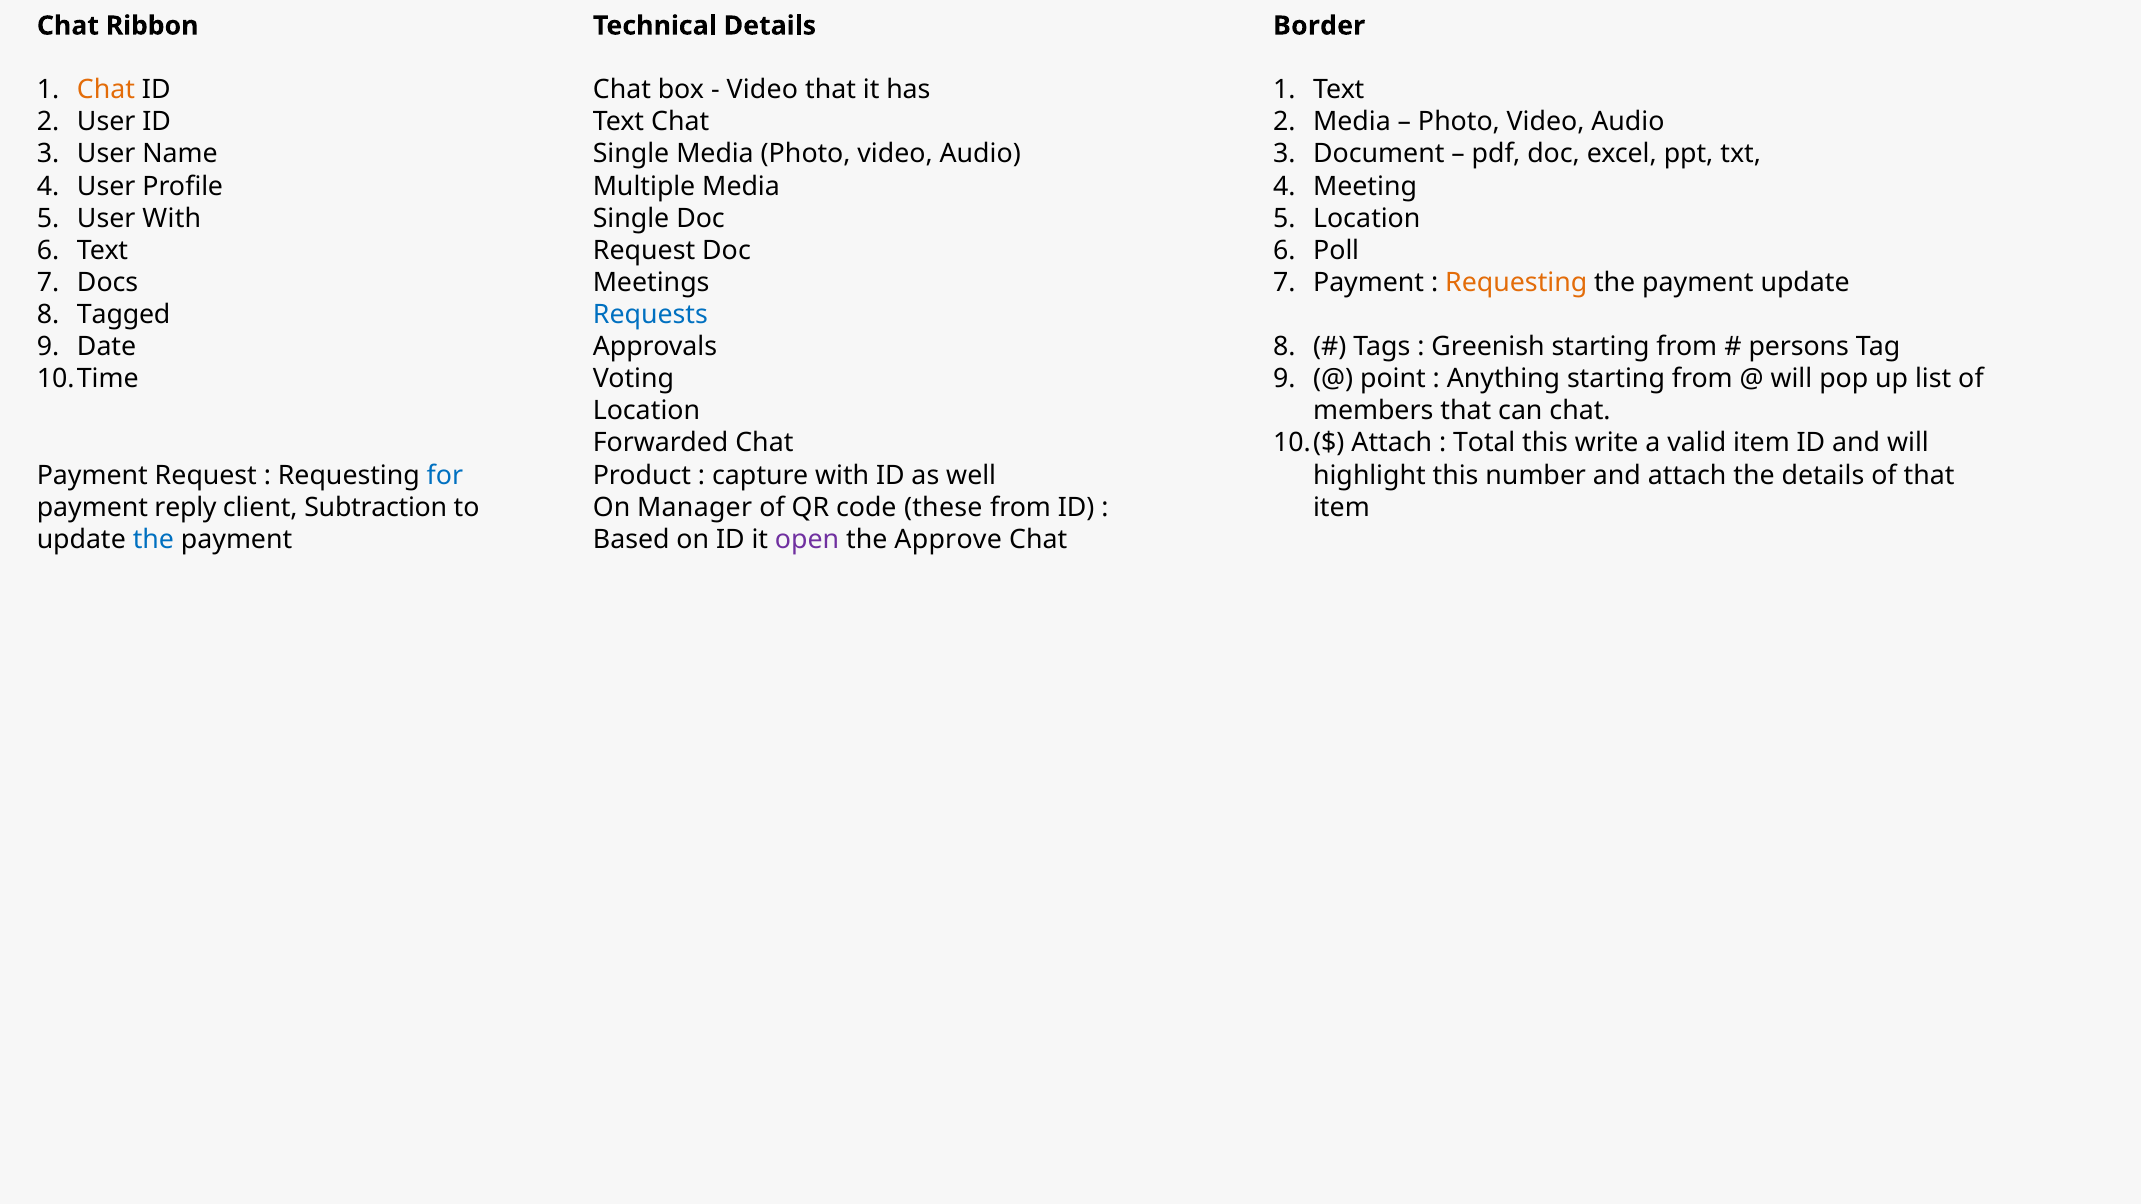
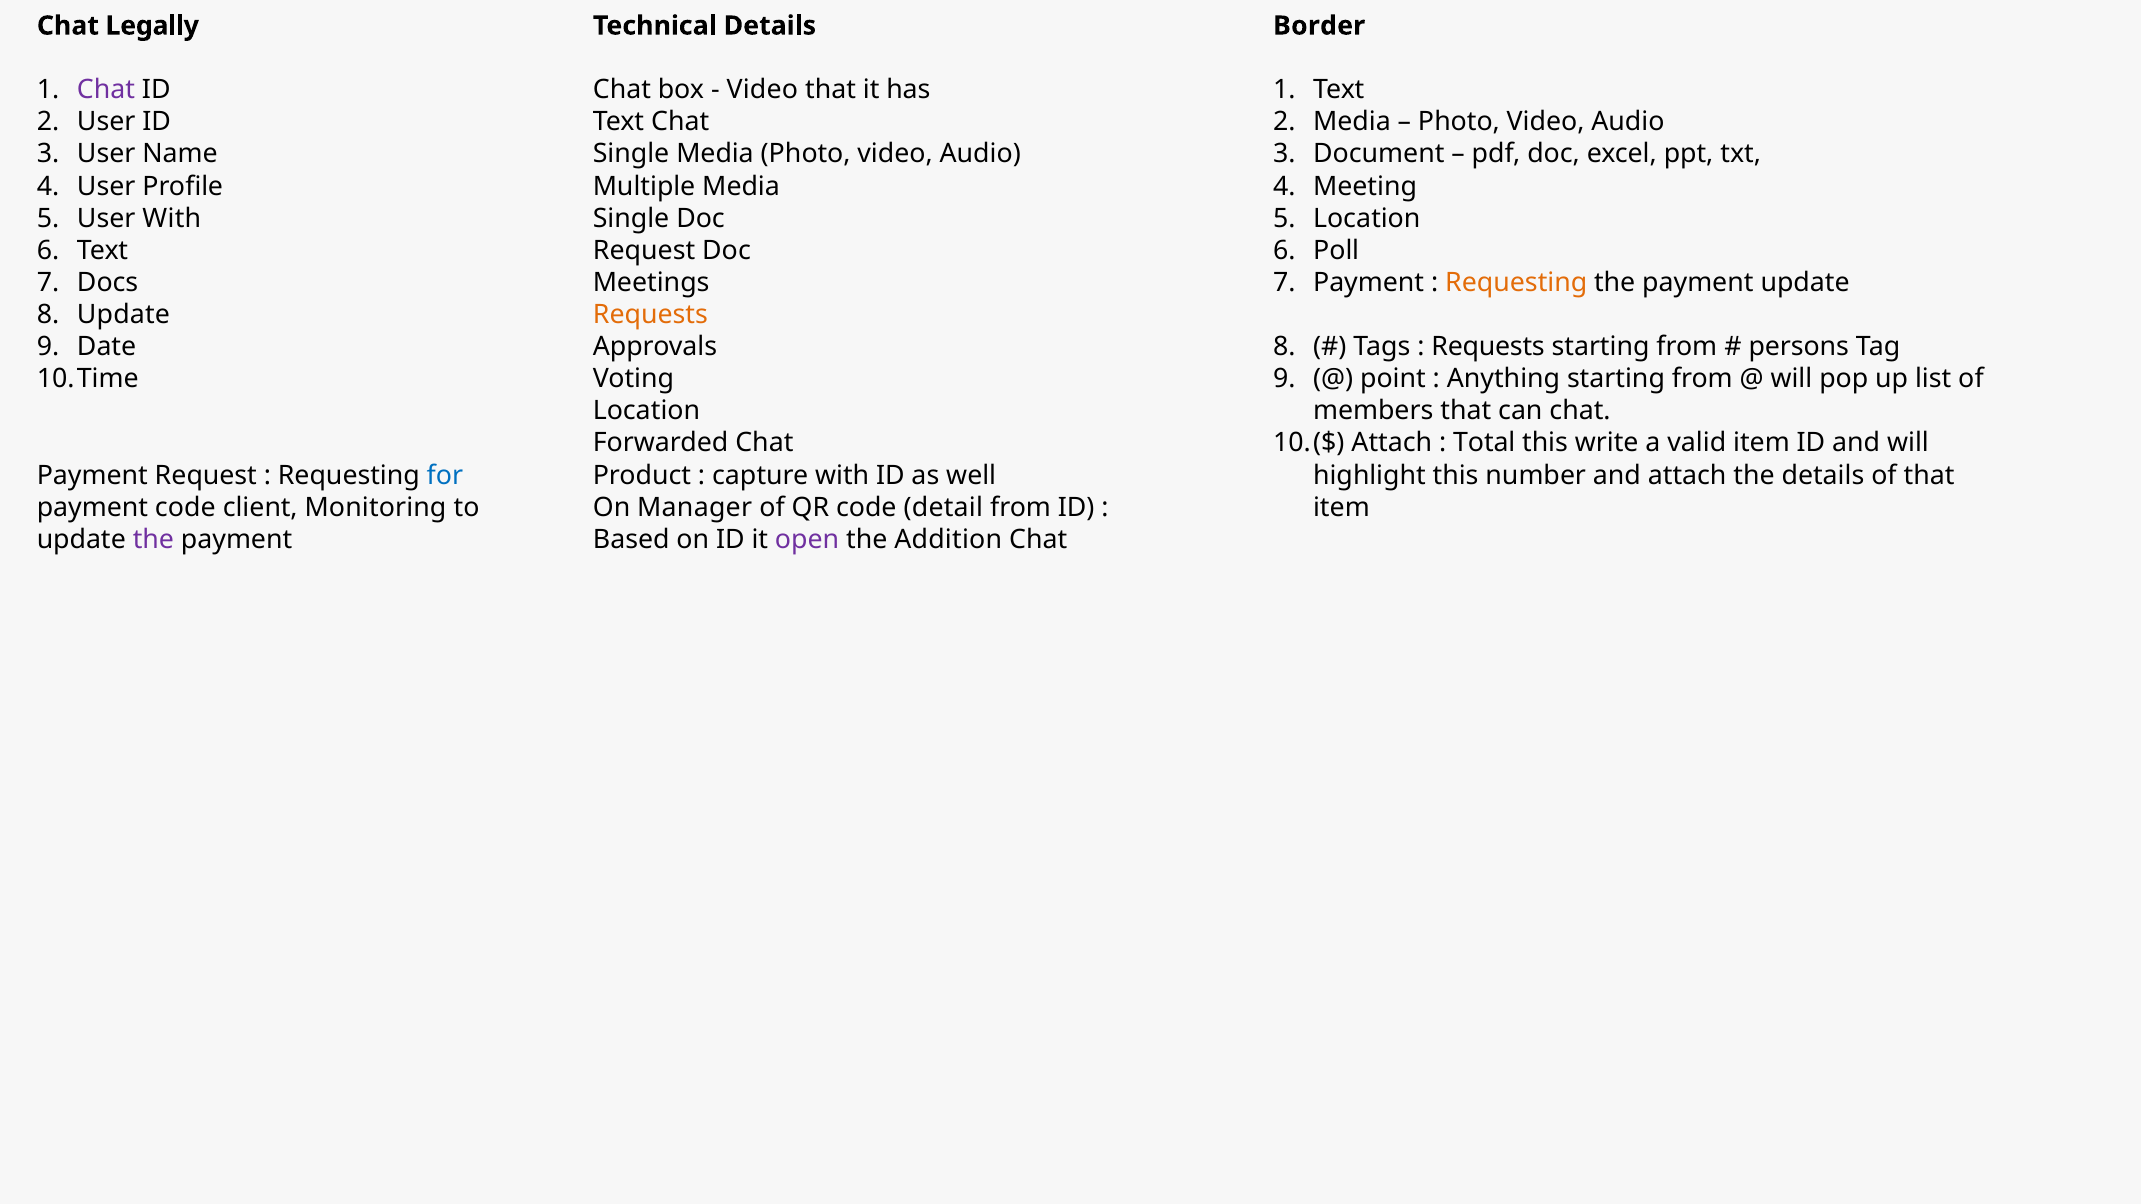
Ribbon: Ribbon -> Legally
Chat at (106, 90) colour: orange -> purple
Tagged at (124, 315): Tagged -> Update
Requests at (650, 315) colour: blue -> orange
Greenish at (1488, 347): Greenish -> Requests
payment reply: reply -> code
Subtraction: Subtraction -> Monitoring
these: these -> detail
the at (153, 540) colour: blue -> purple
Approve: Approve -> Addition
